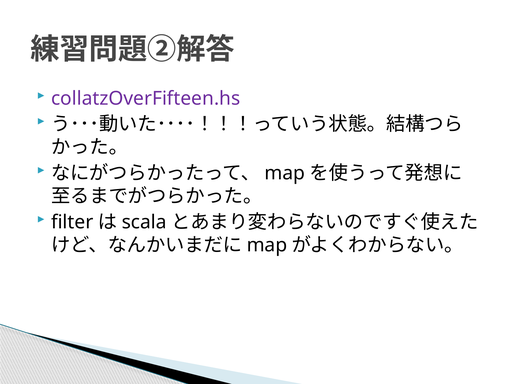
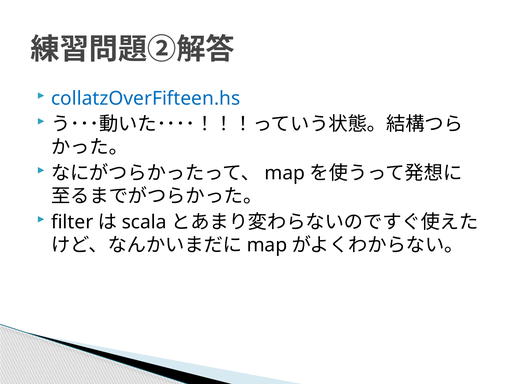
collatzOverFifteen.hs colour: purple -> blue
